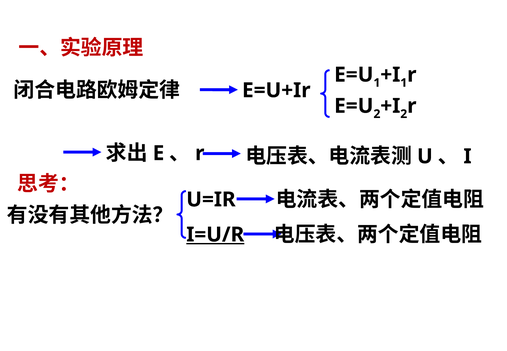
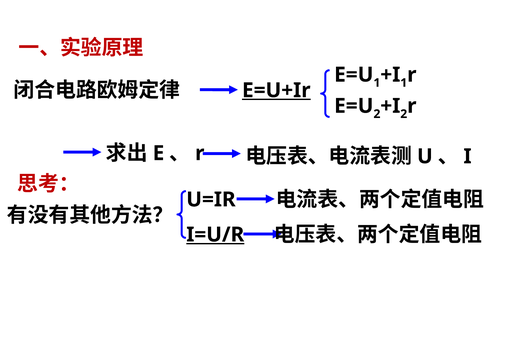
E=U+Ir underline: none -> present
